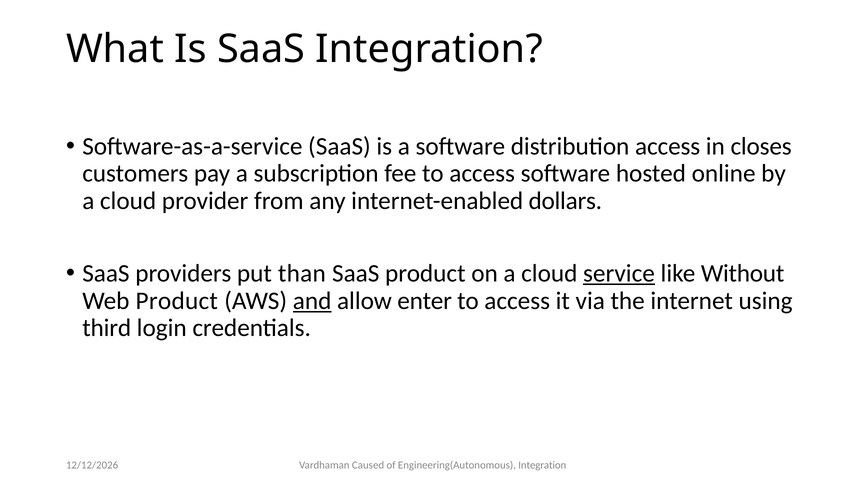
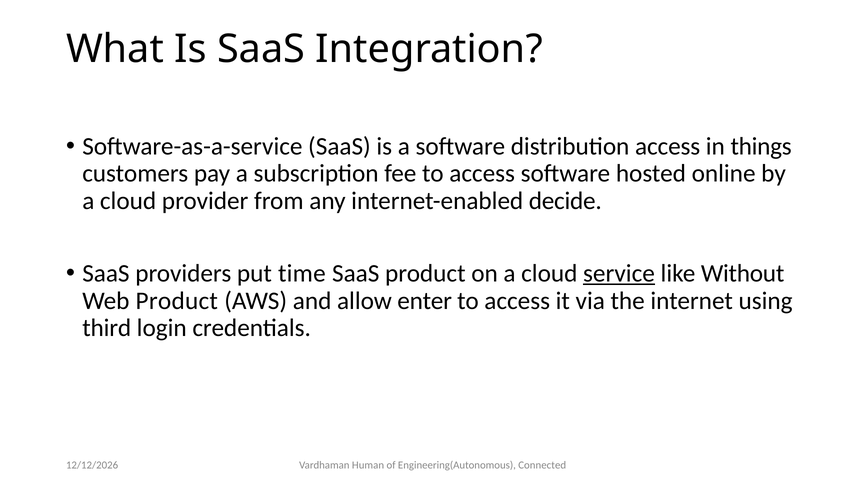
closes: closes -> things
dollars: dollars -> decide
than: than -> time
and underline: present -> none
Caused: Caused -> Human
Engineering(Autonomous Integration: Integration -> Connected
